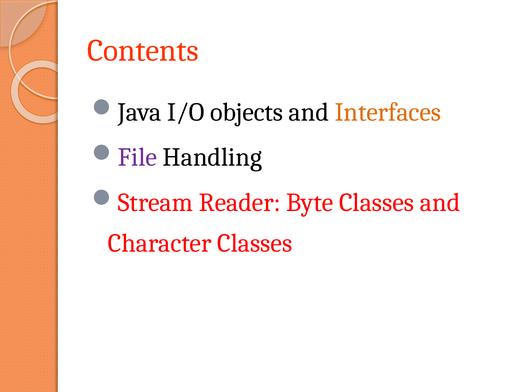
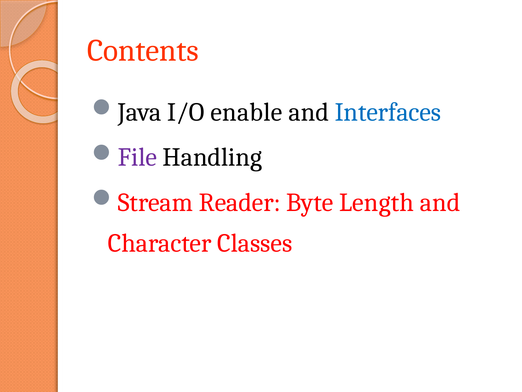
objects: objects -> enable
Interfaces colour: orange -> blue
Byte Classes: Classes -> Length
